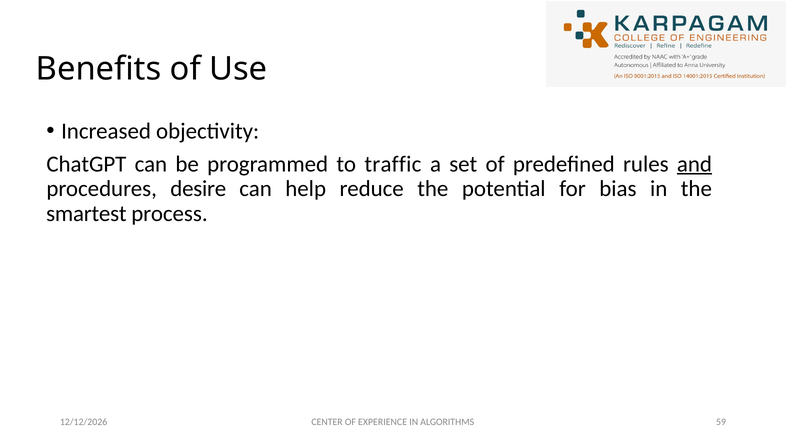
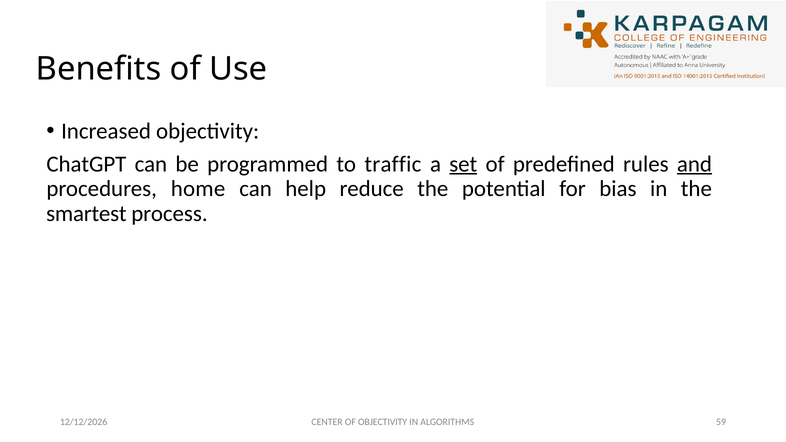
set underline: none -> present
desire: desire -> home
OF EXPERIENCE: EXPERIENCE -> OBJECTIVITY
